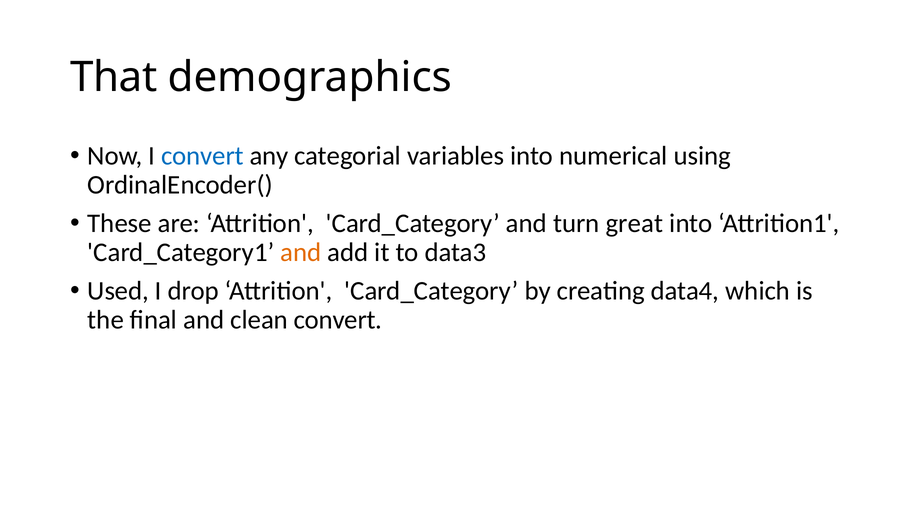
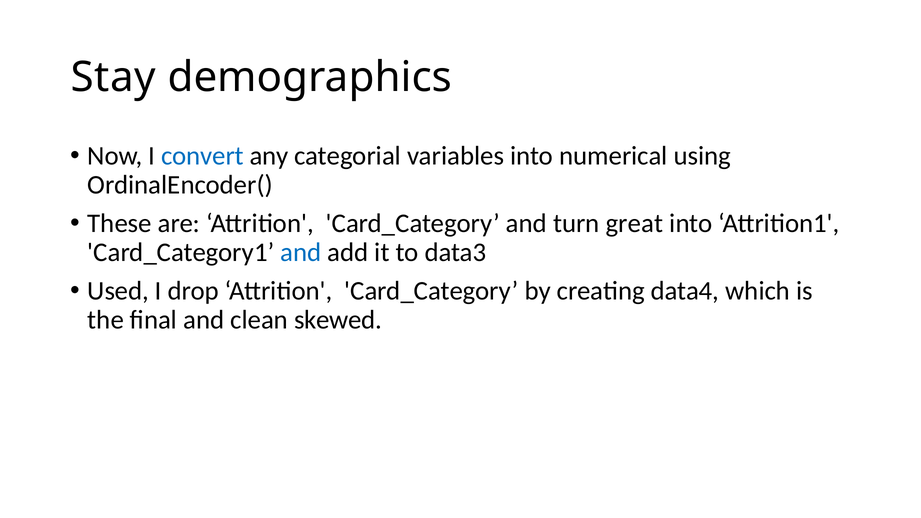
That: That -> Stay
and at (301, 252) colour: orange -> blue
clean convert: convert -> skewed
